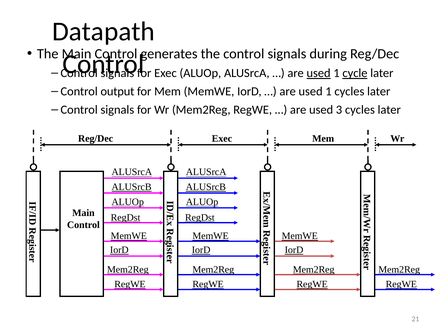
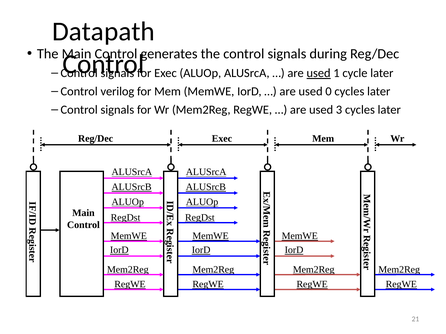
cycle underline: present -> none
output: output -> verilog
1 at (329, 92): 1 -> 0
